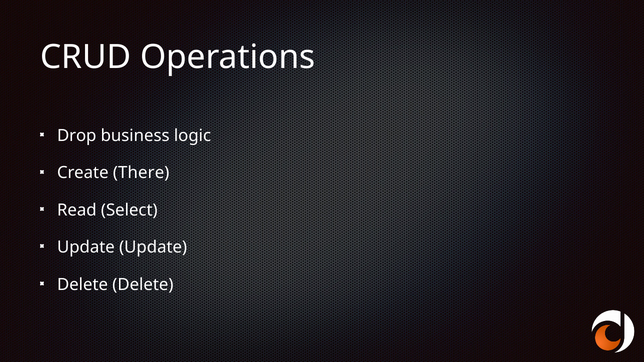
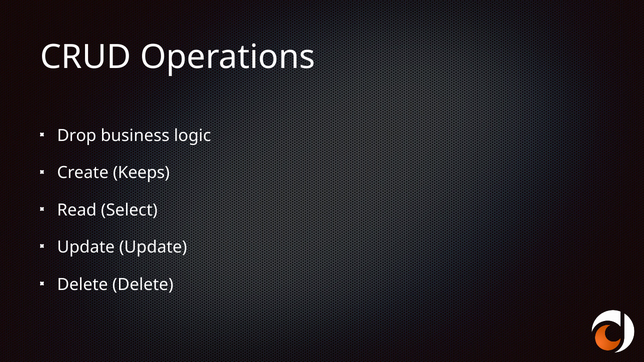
There: There -> Keeps
